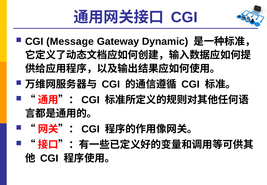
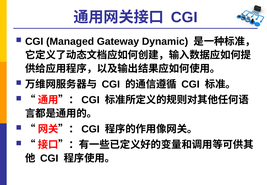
Message: Message -> Managed
